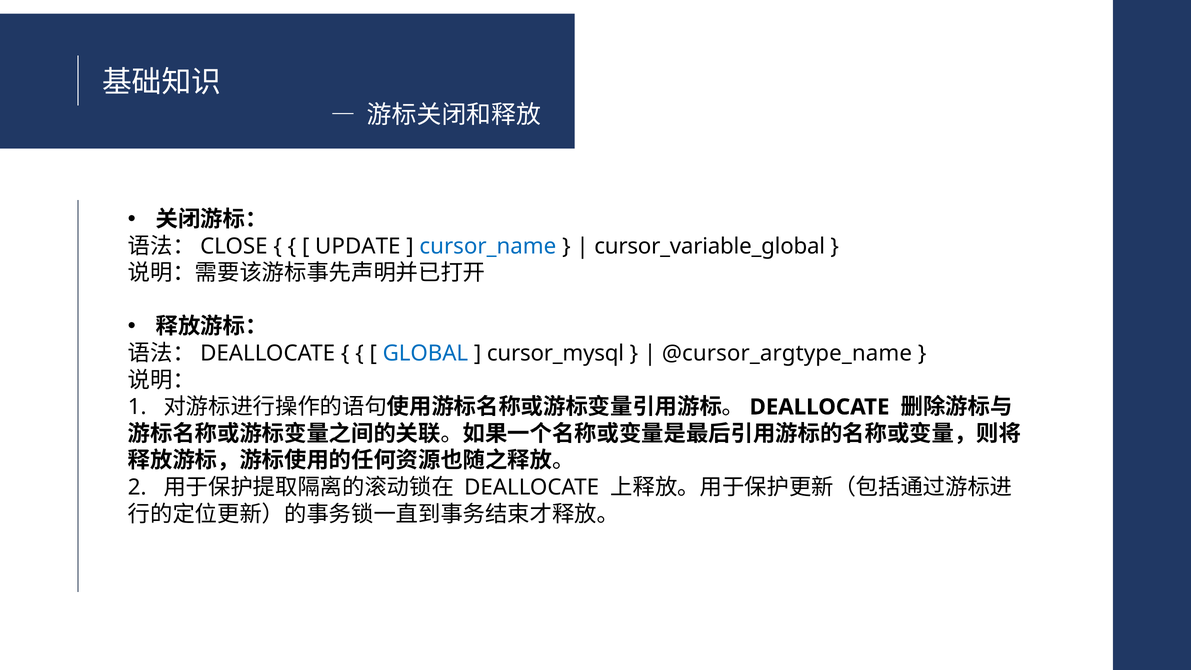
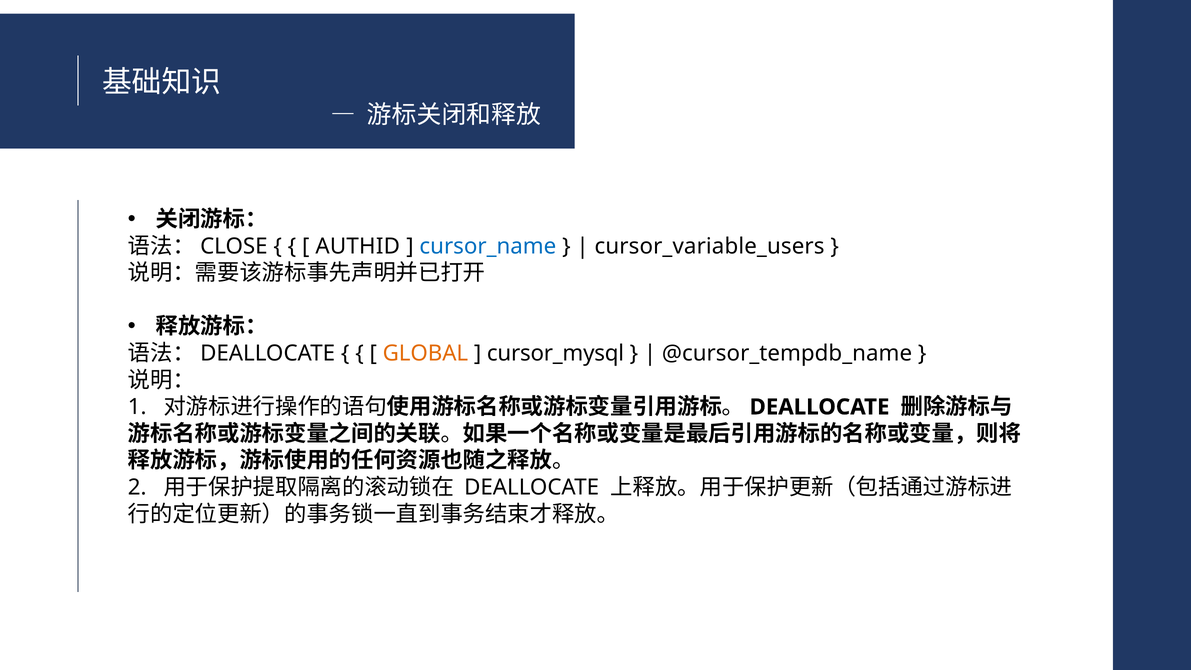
UPDATE: UPDATE -> AUTHID
cursor_variable_global: cursor_variable_global -> cursor_variable_users
GLOBAL colour: blue -> orange
@cursor_argtype_name: @cursor_argtype_name -> @cursor_tempdb_name
